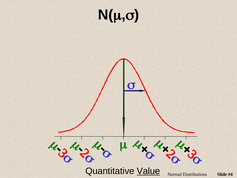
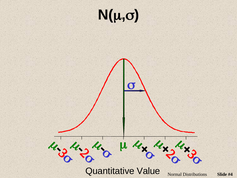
Value underline: present -> none
